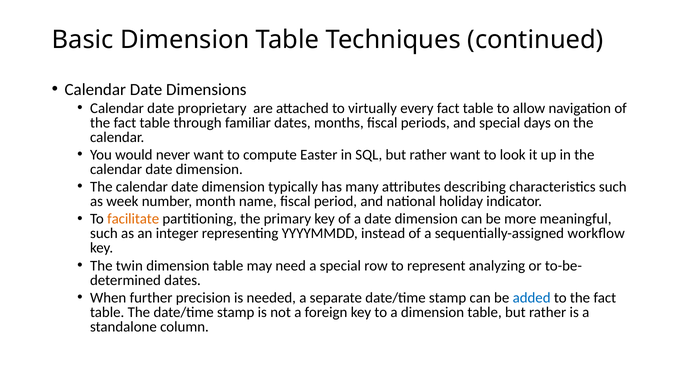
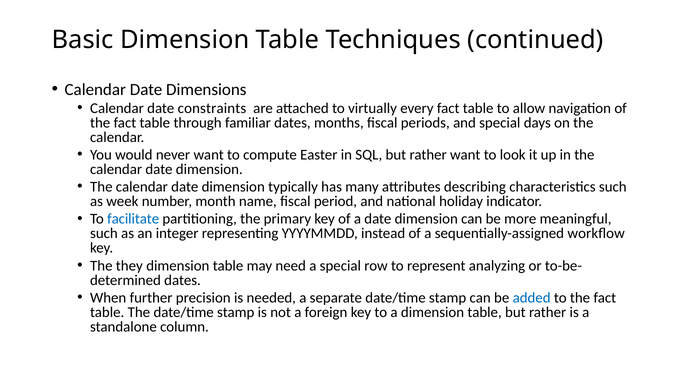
proprietary: proprietary -> constraints
facilitate colour: orange -> blue
twin: twin -> they
